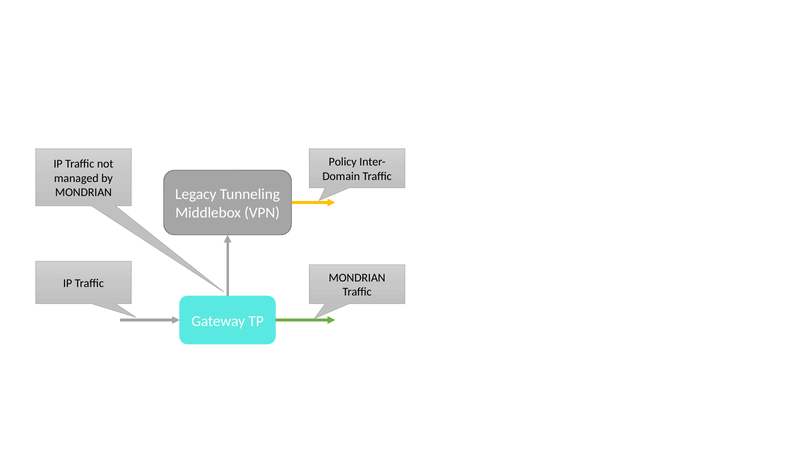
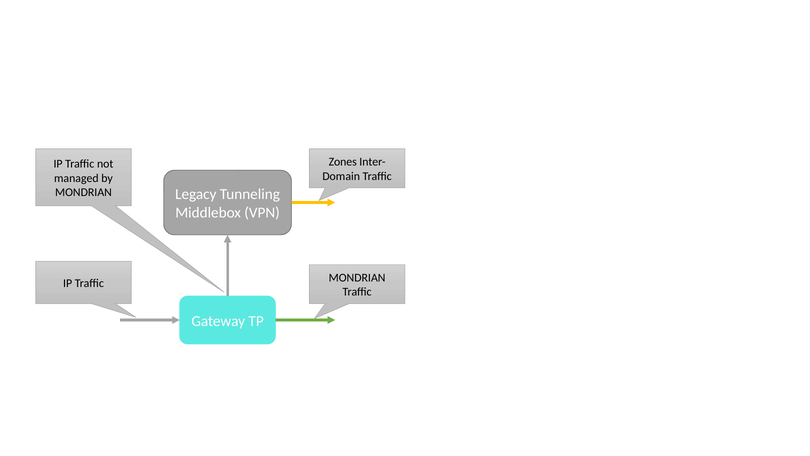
Policy: Policy -> Zones
